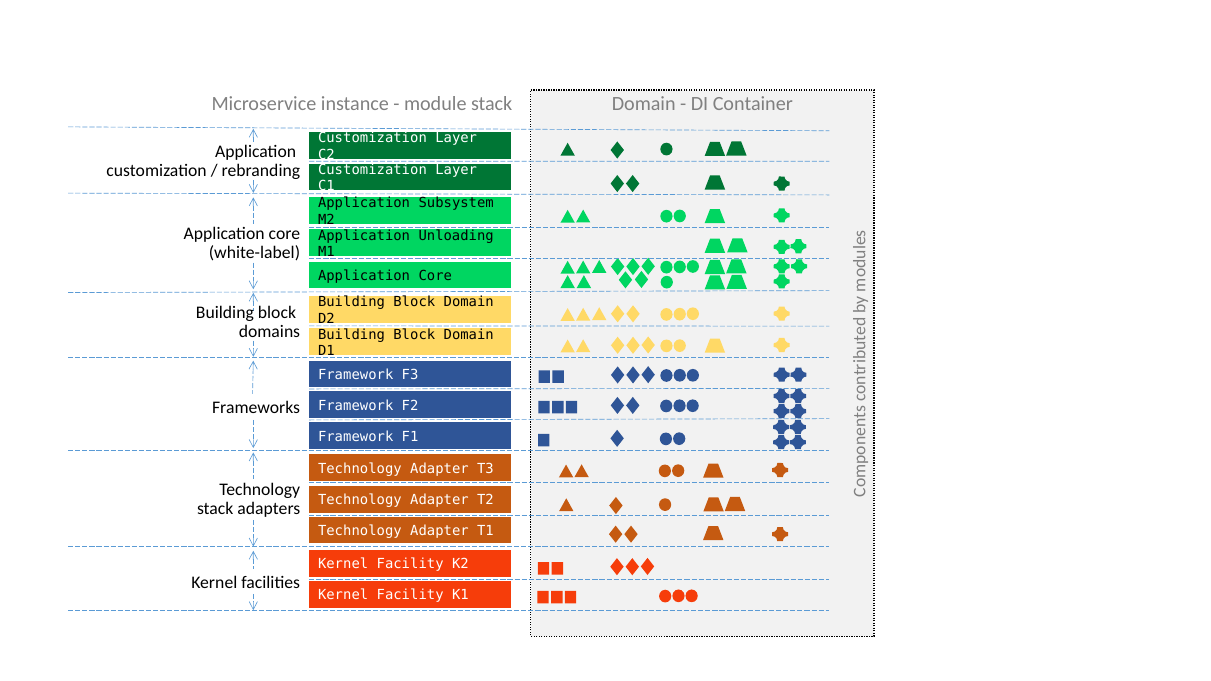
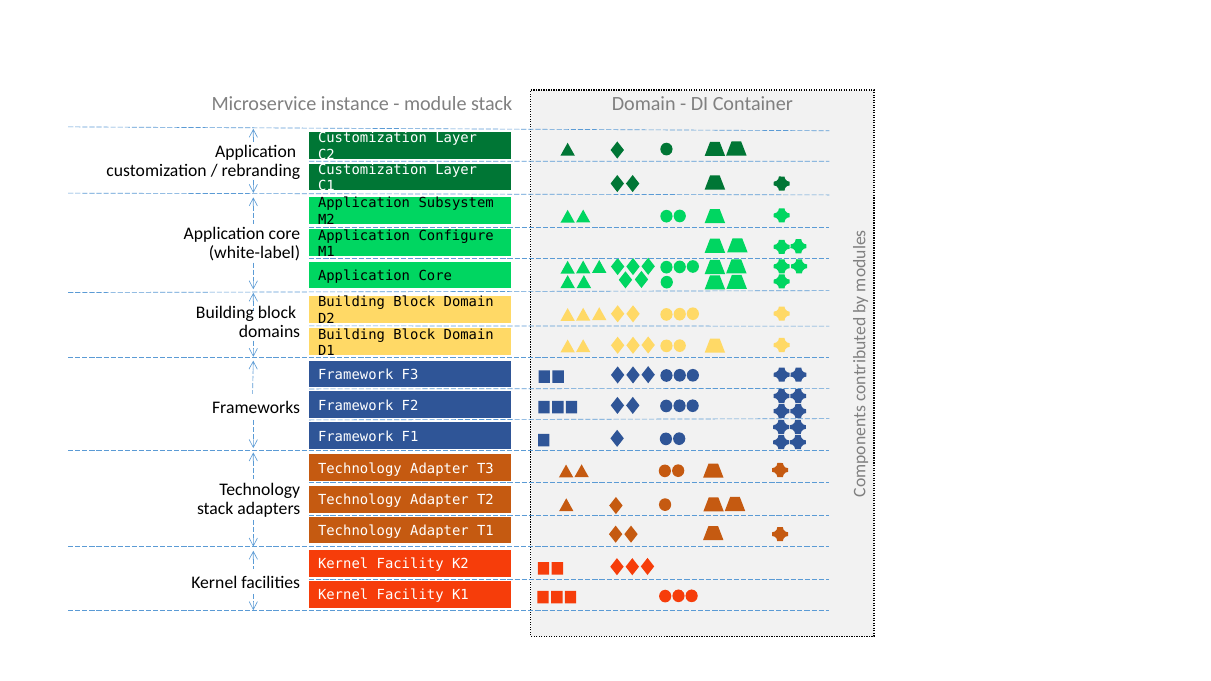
Unloading: Unloading -> Configure
